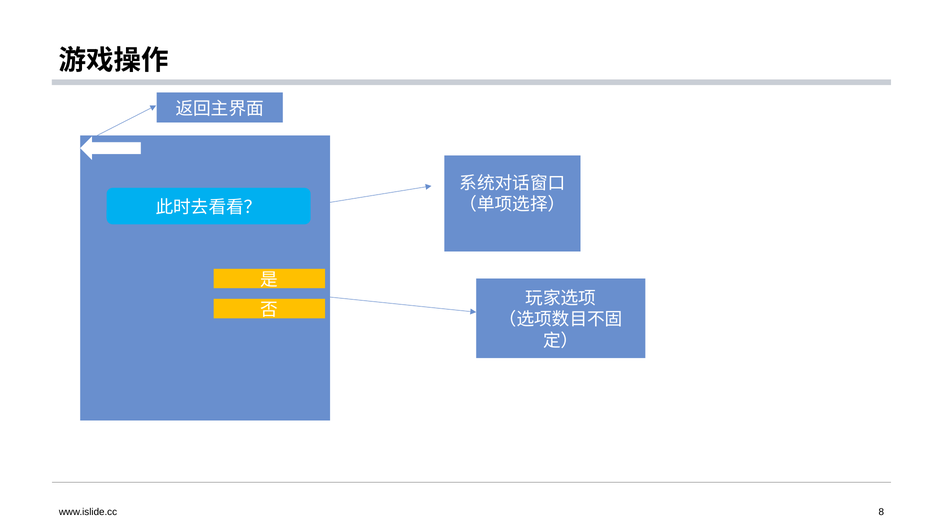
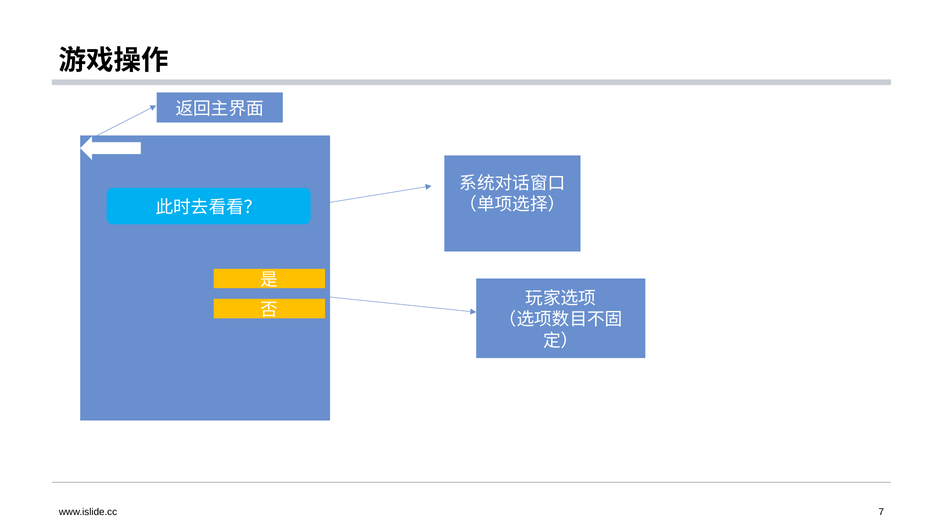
8: 8 -> 7
